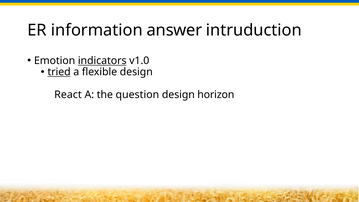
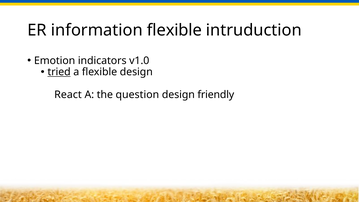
information answer: answer -> flexible
indicators underline: present -> none
horizon: horizon -> friendly
